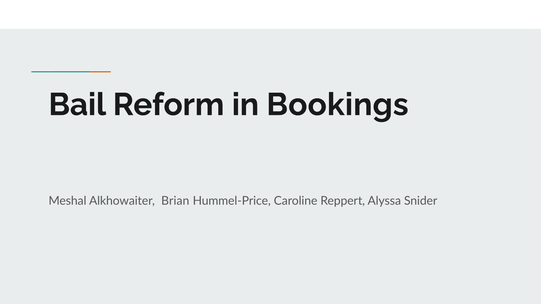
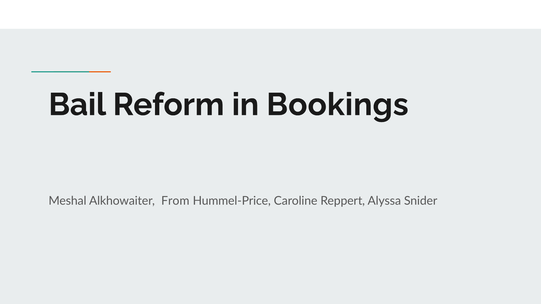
Brian: Brian -> From
